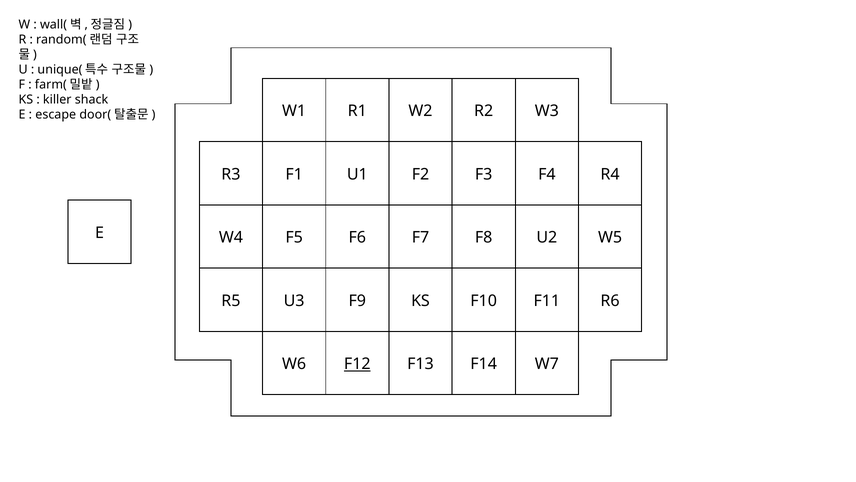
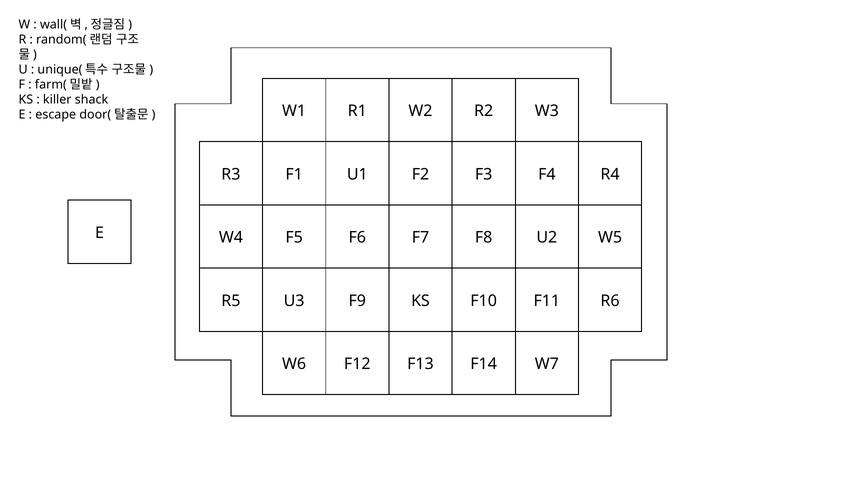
F12 underline: present -> none
